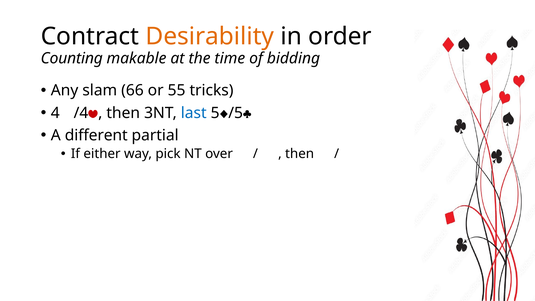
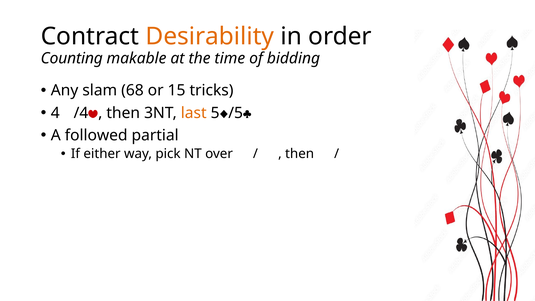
66: 66 -> 68
55: 55 -> 15
last colour: blue -> orange
different: different -> followed
